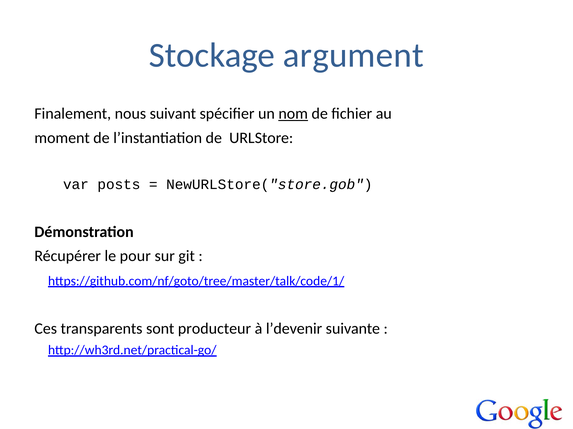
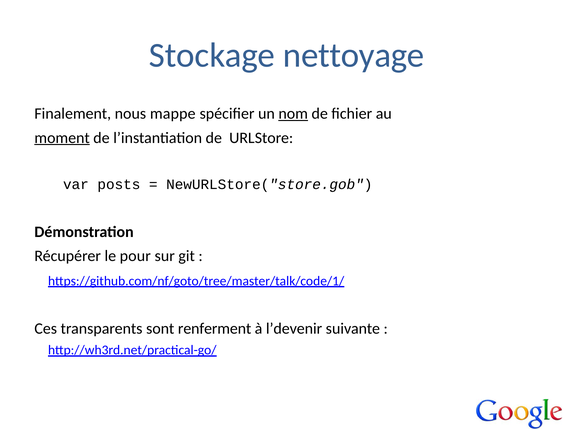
argument: argument -> nettoyage
suivant: suivant -> mappe
moment underline: none -> present
producteur: producteur -> renferment
